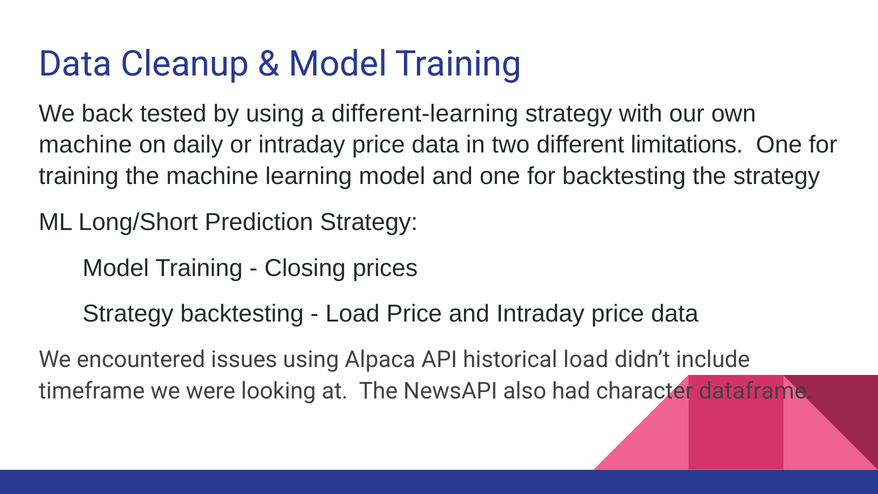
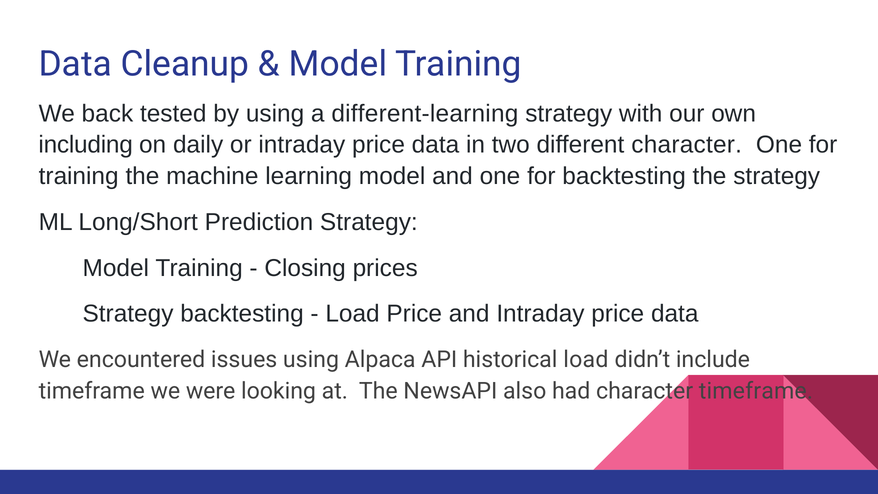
machine at (85, 145): machine -> including
different limitations: limitations -> character
character dataframe: dataframe -> timeframe
